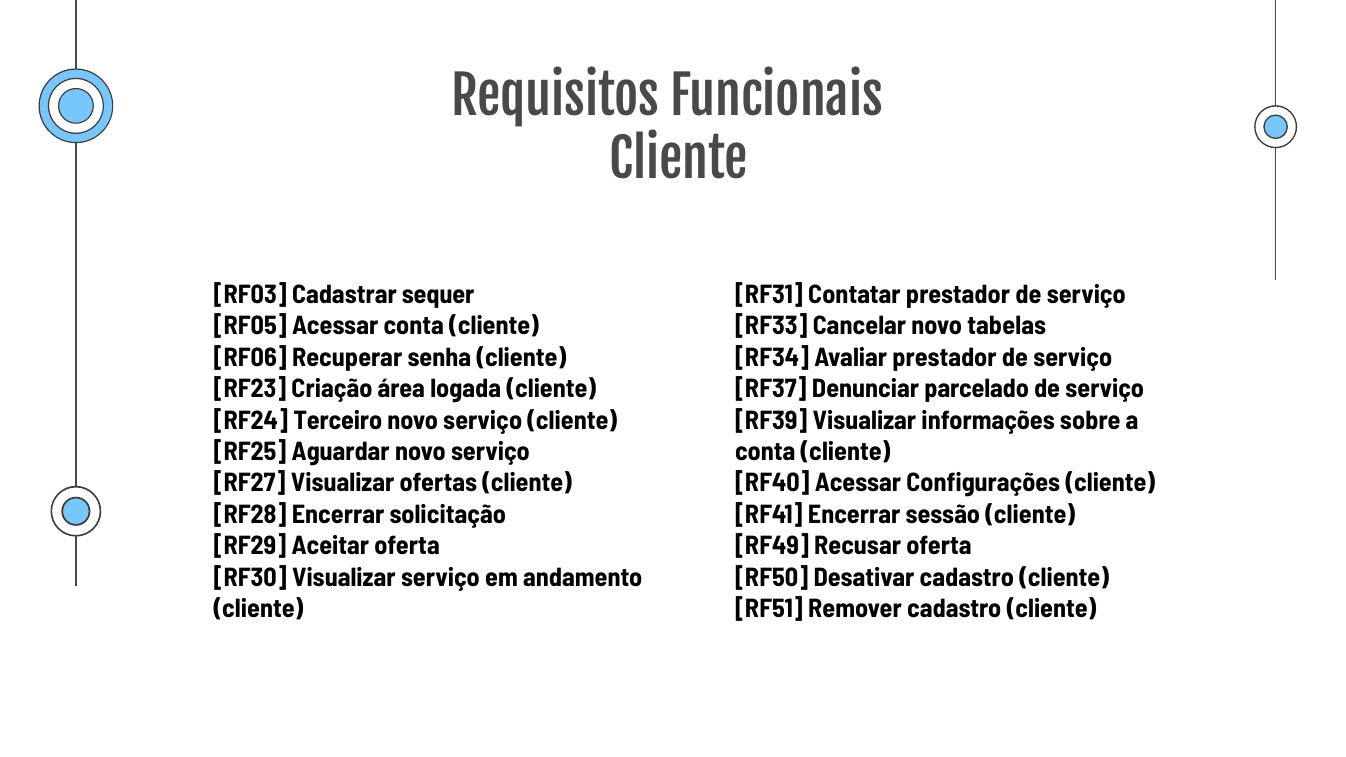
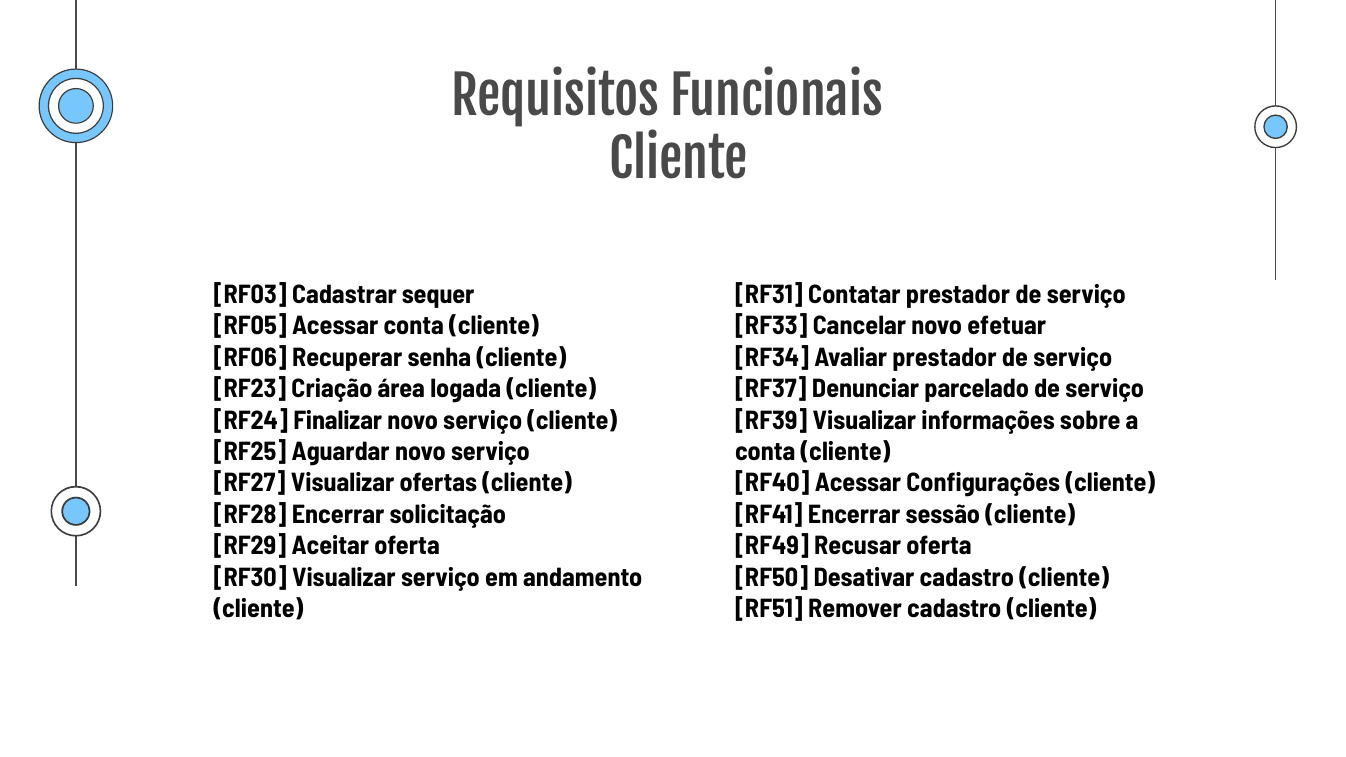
tabelas: tabelas -> efetuar
Terceiro: Terceiro -> Finalizar
